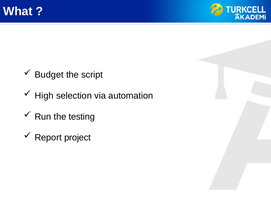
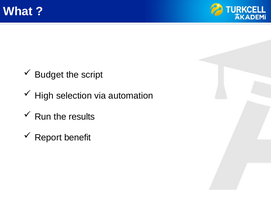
testing: testing -> results
project: project -> benefit
